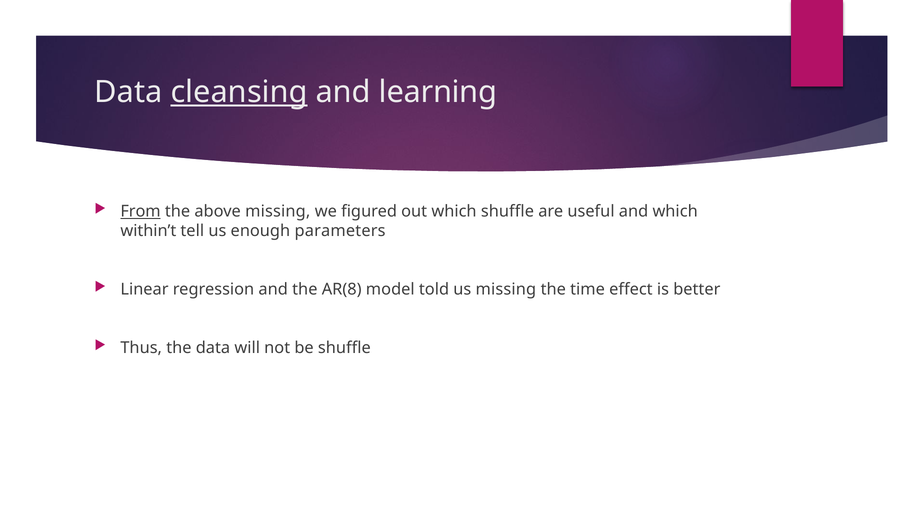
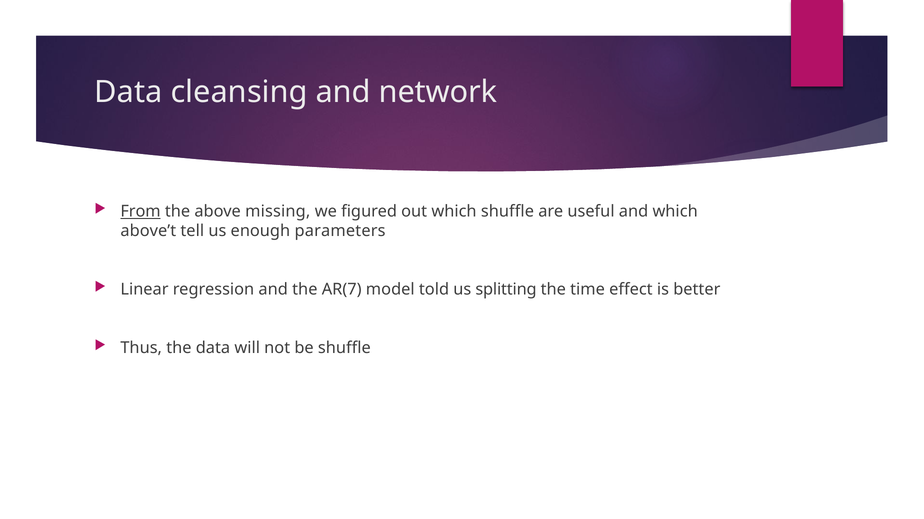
cleansing underline: present -> none
learning: learning -> network
within’t: within’t -> above’t
AR(8: AR(8 -> AR(7
us missing: missing -> splitting
